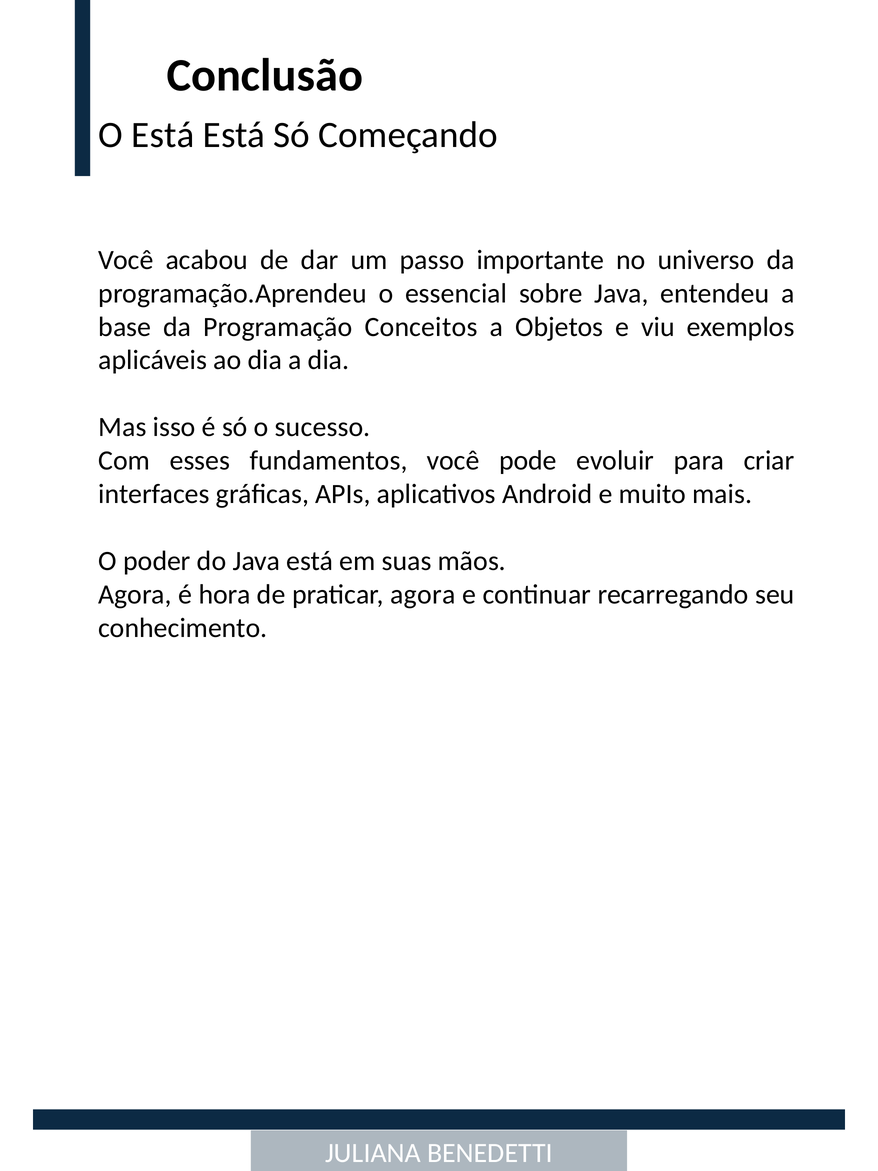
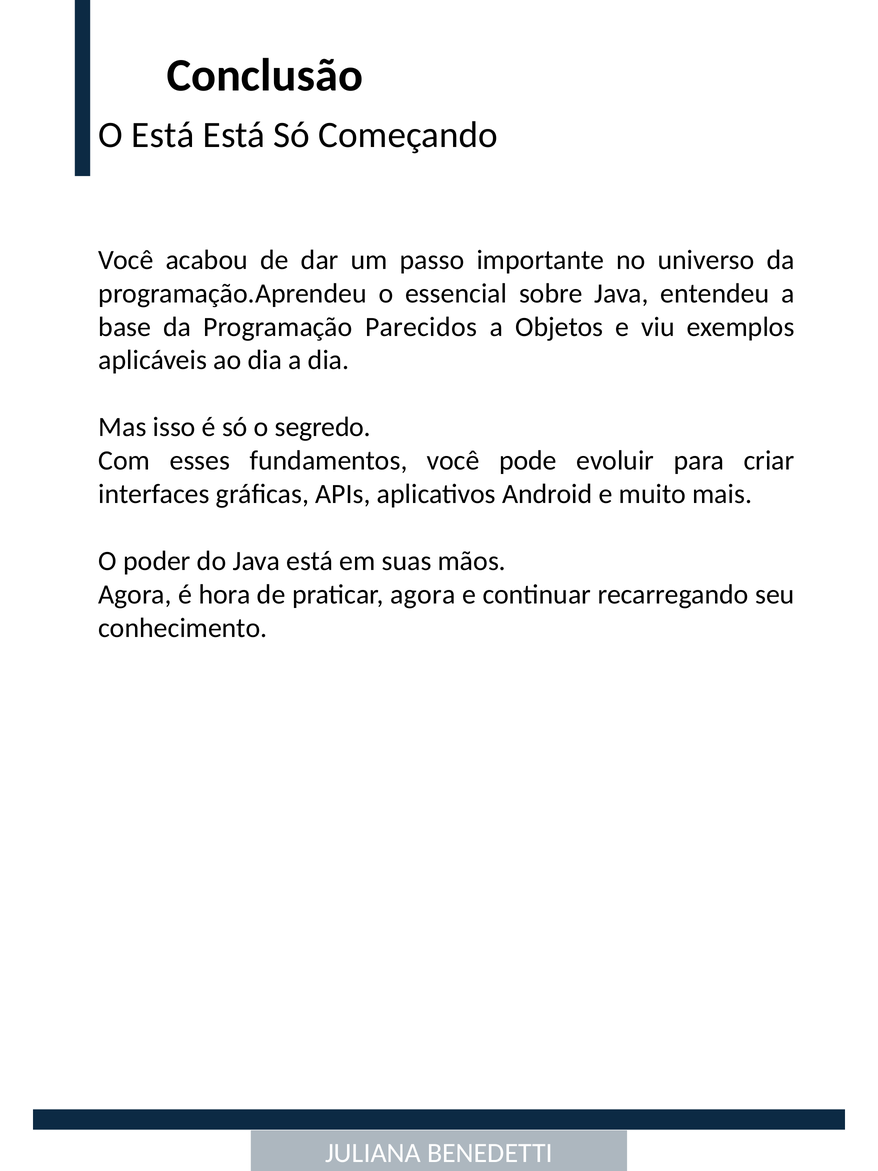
Conceitos: Conceitos -> Parecidos
sucesso: sucesso -> segredo
